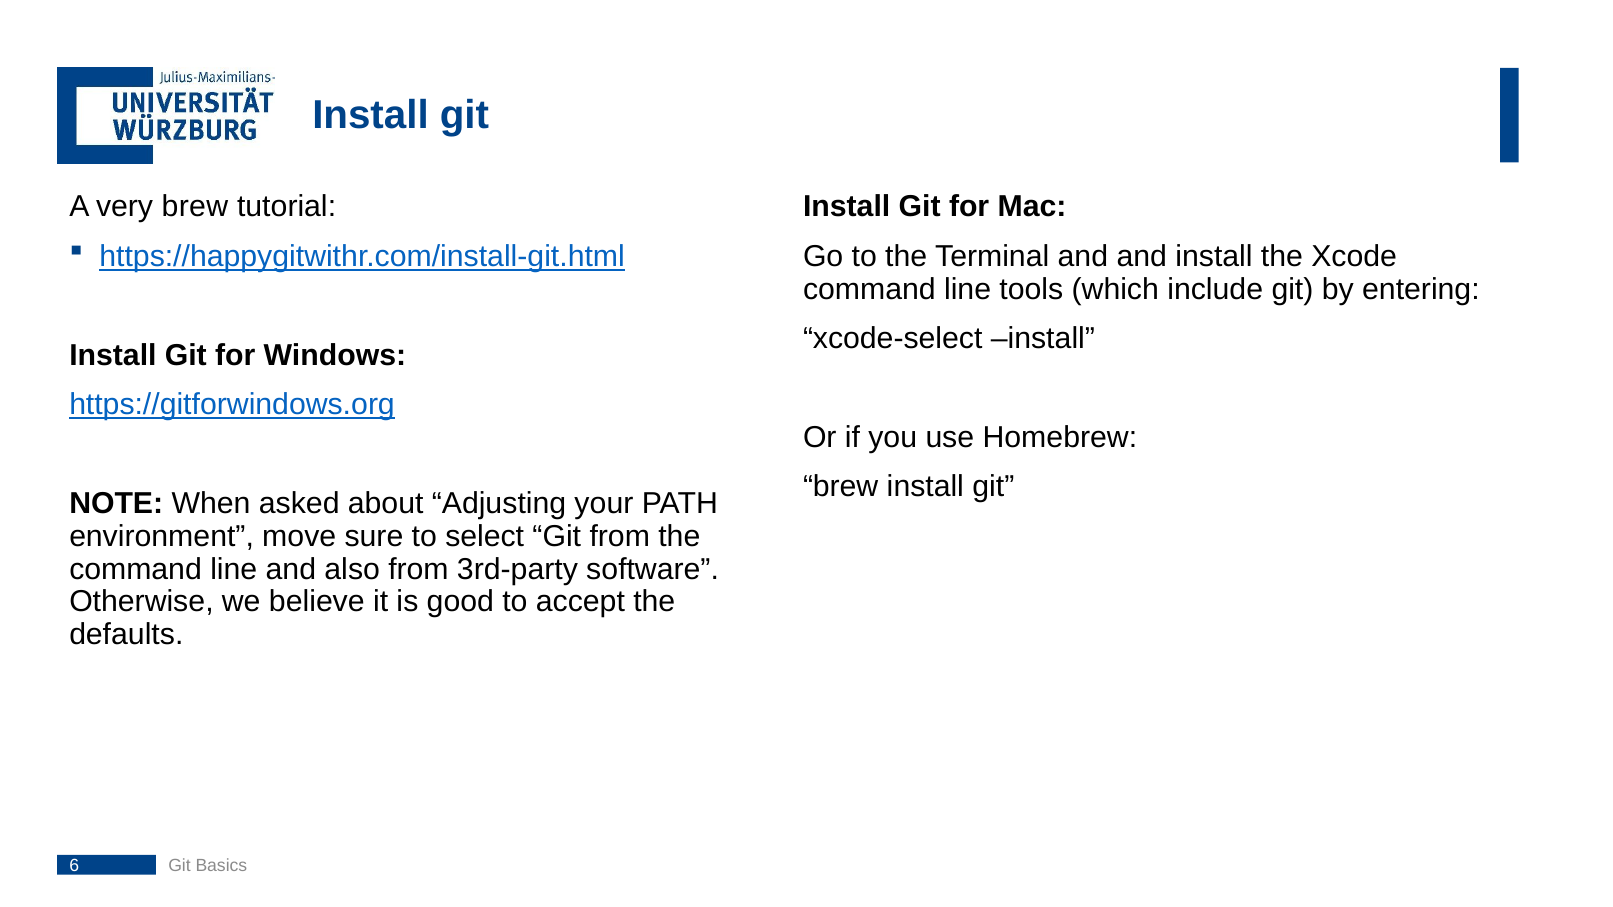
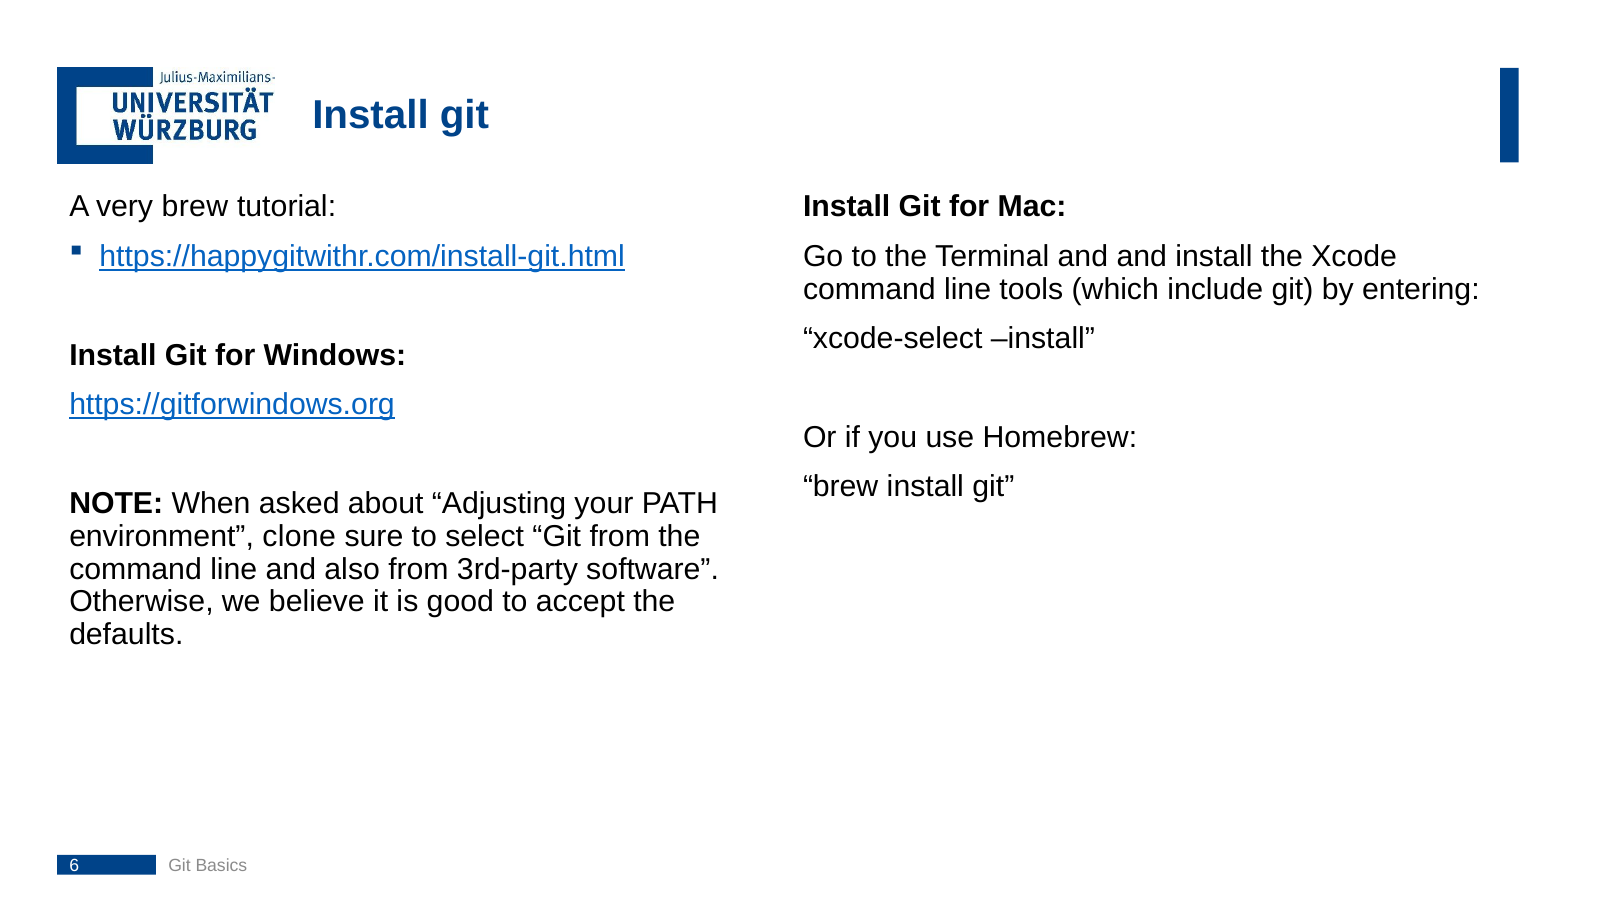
move: move -> clone
